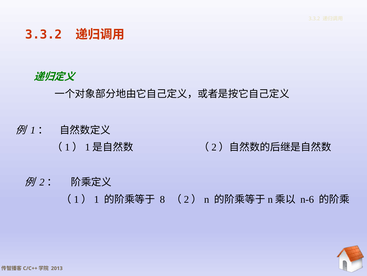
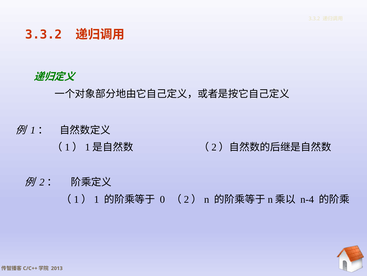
8: 8 -> 0
n-6: n-6 -> n-4
